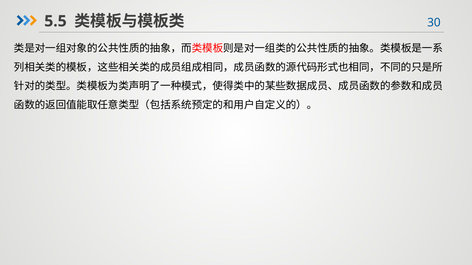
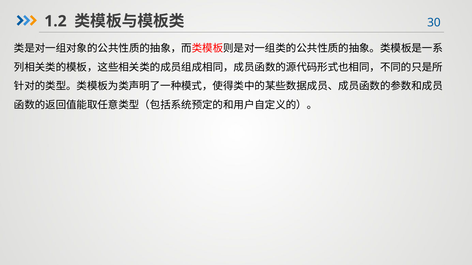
5.5: 5.5 -> 1.2
